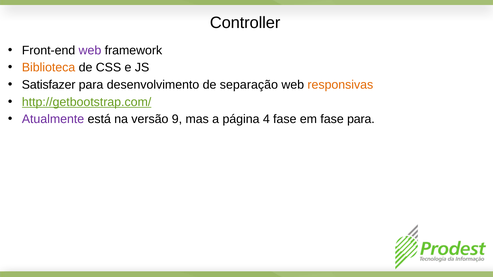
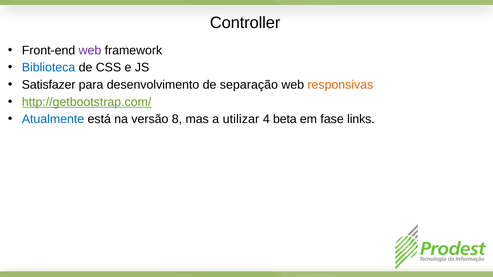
Biblioteca colour: orange -> blue
Atualmente colour: purple -> blue
9: 9 -> 8
página: página -> utilizar
4 fase: fase -> beta
fase para: para -> links
